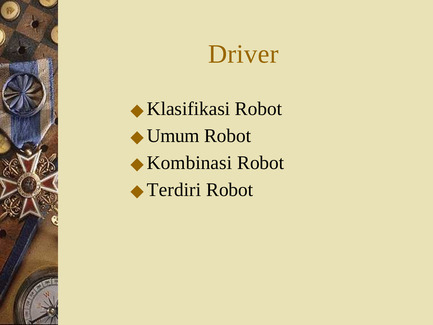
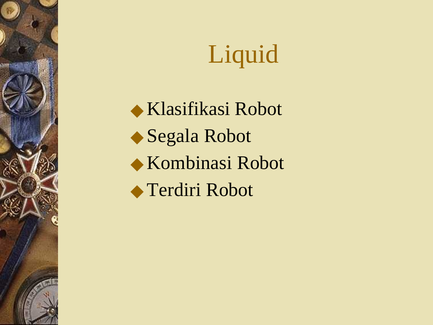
Driver: Driver -> Liquid
Umum: Umum -> Segala
